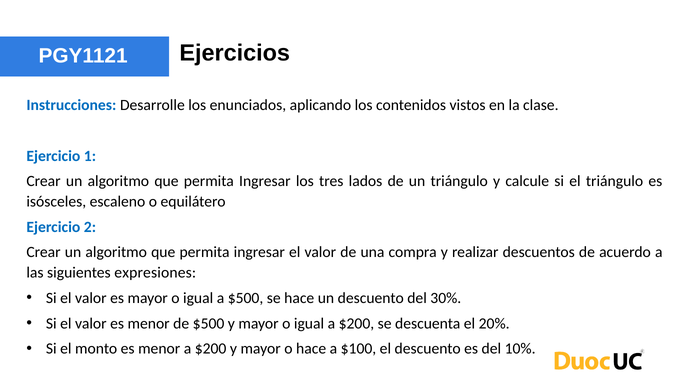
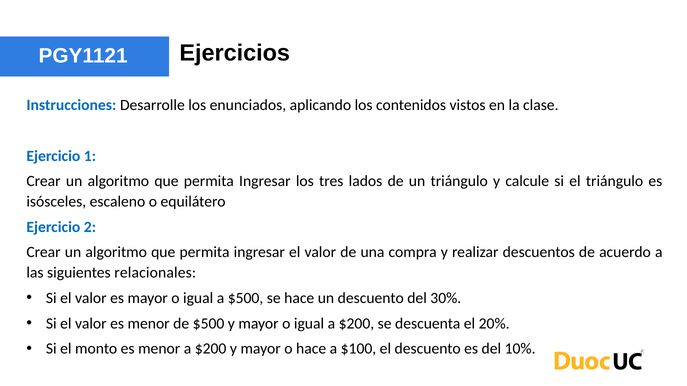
expresiones: expresiones -> relacionales
